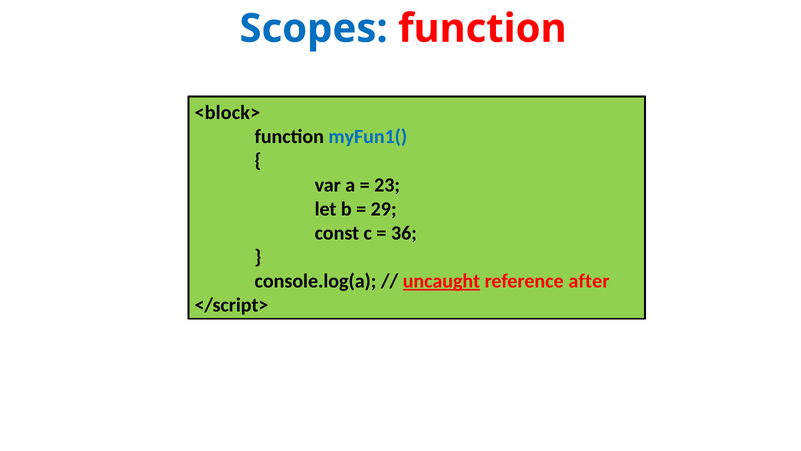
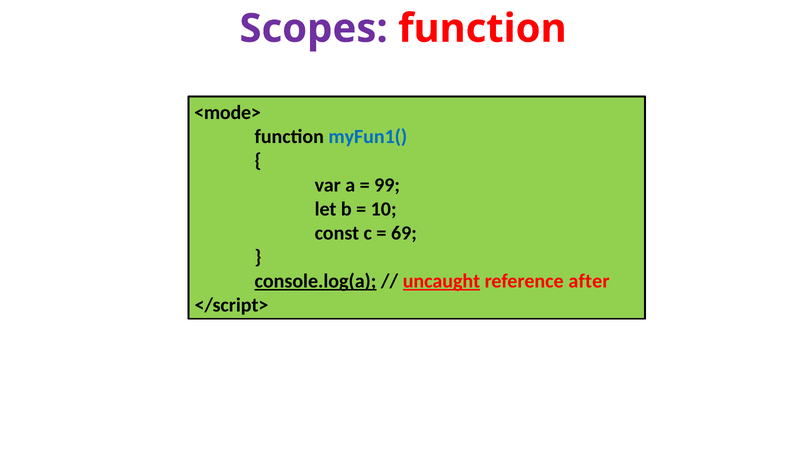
Scopes colour: blue -> purple
<block>: <block> -> <mode>
23: 23 -> 99
29: 29 -> 10
36: 36 -> 69
console.log(a underline: none -> present
